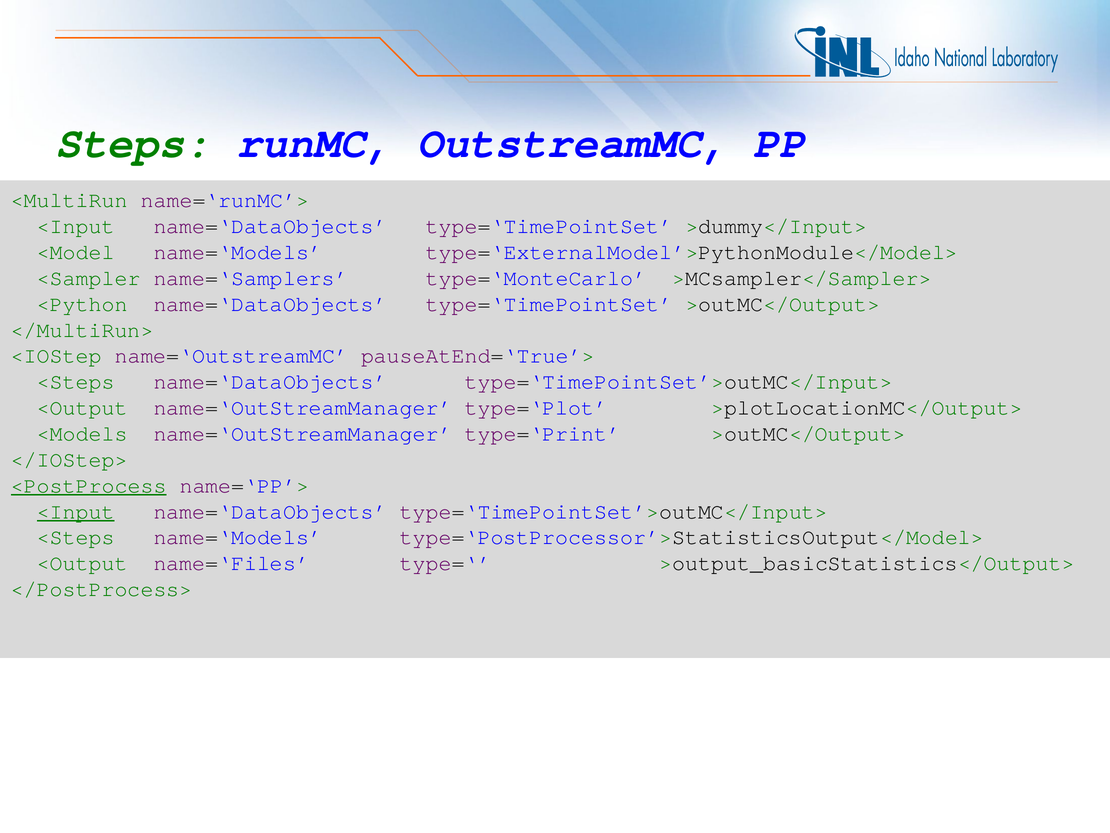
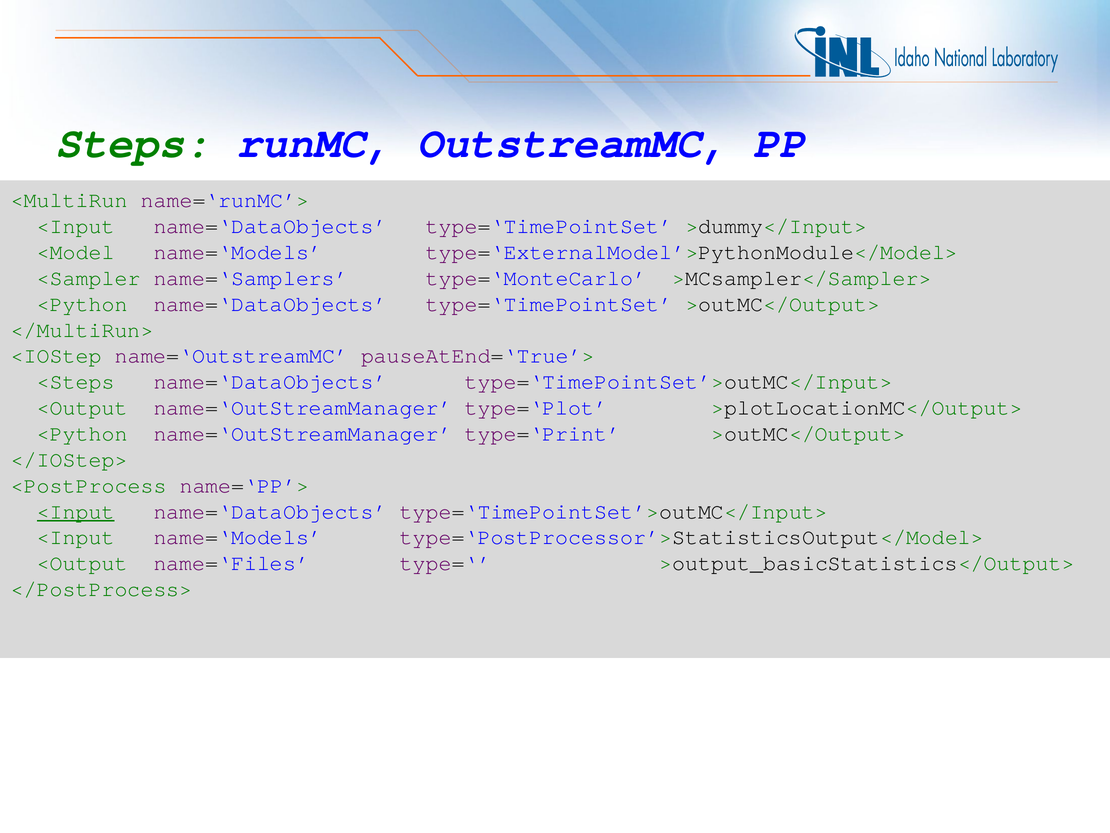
<Models at (82, 433): <Models -> <Python
<PostProcess underline: present -> none
<Steps at (76, 537): <Steps -> <Input
